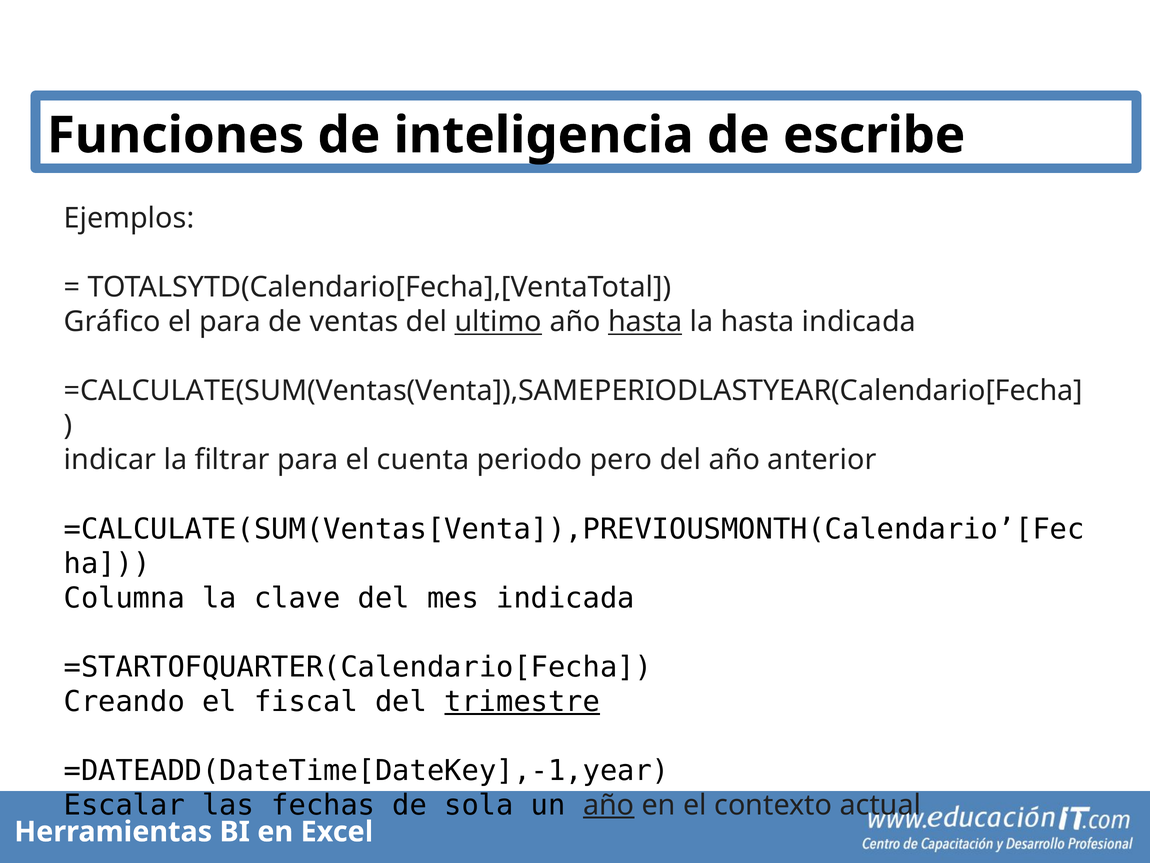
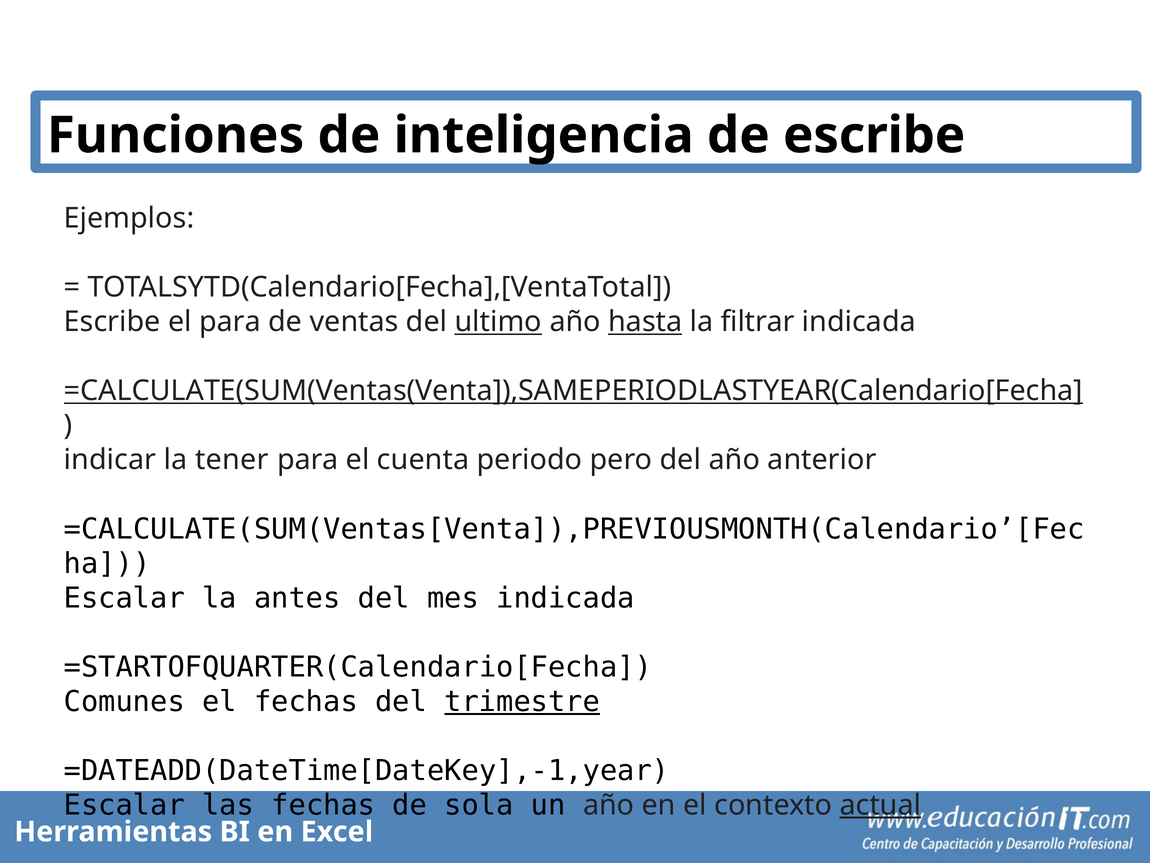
Gráfico at (112, 322): Gráfico -> Escribe
la hasta: hasta -> filtrar
=CALCULATE(SUM(Ventas(Venta]),SAMEPERIODLASTYEAR(Calendario[Fecha underline: none -> present
filtrar: filtrar -> tener
Columna at (124, 598): Columna -> Escalar
clave: clave -> antes
Creando: Creando -> Comunes
el fiscal: fiscal -> fechas
año at (609, 805) underline: present -> none
actual underline: none -> present
